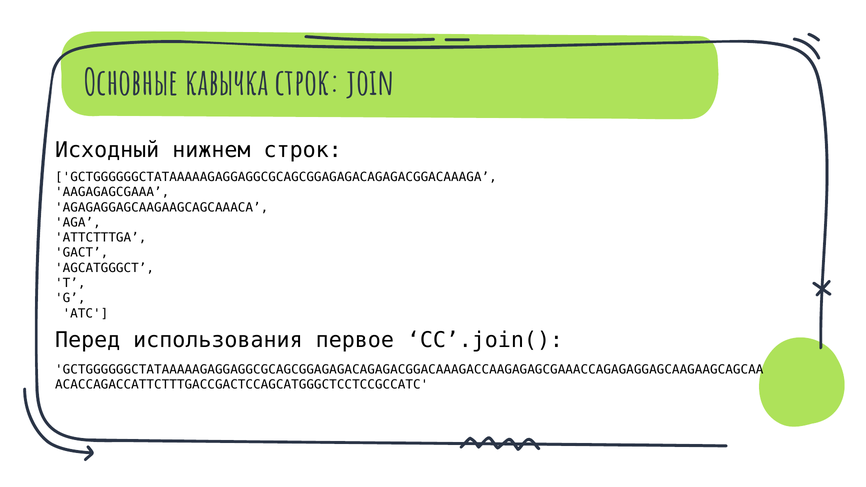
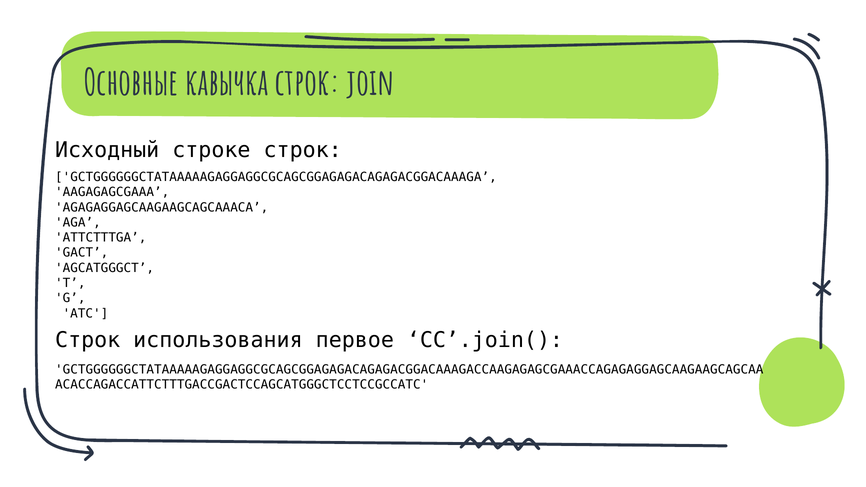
нижнем: нижнем -> строке
Перед at (88, 340): Перед -> Строк
